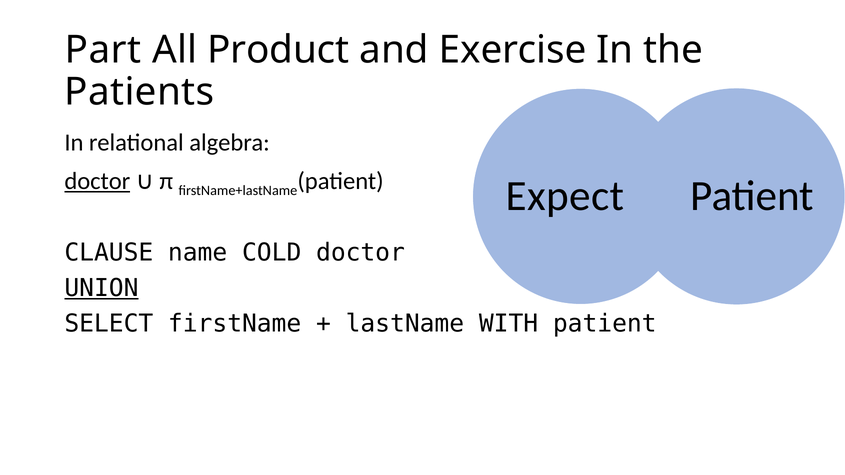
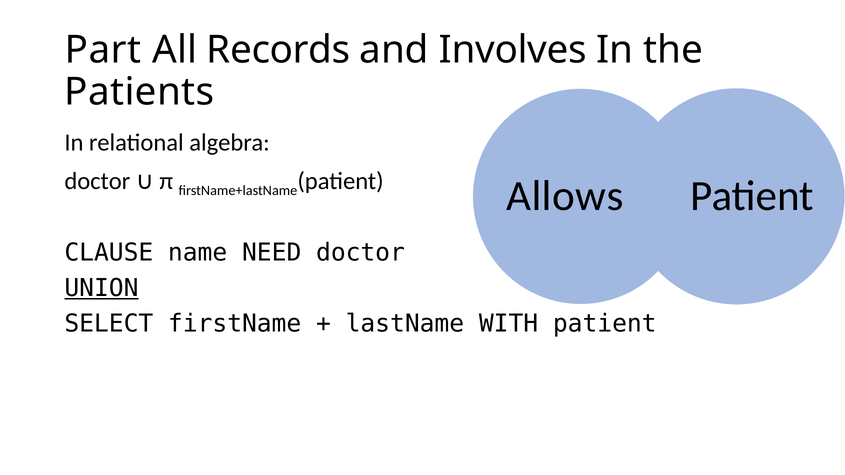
Product: Product -> Records
Exercise: Exercise -> Involves
doctor at (97, 181) underline: present -> none
Expect: Expect -> Allows
COLD: COLD -> NEED
